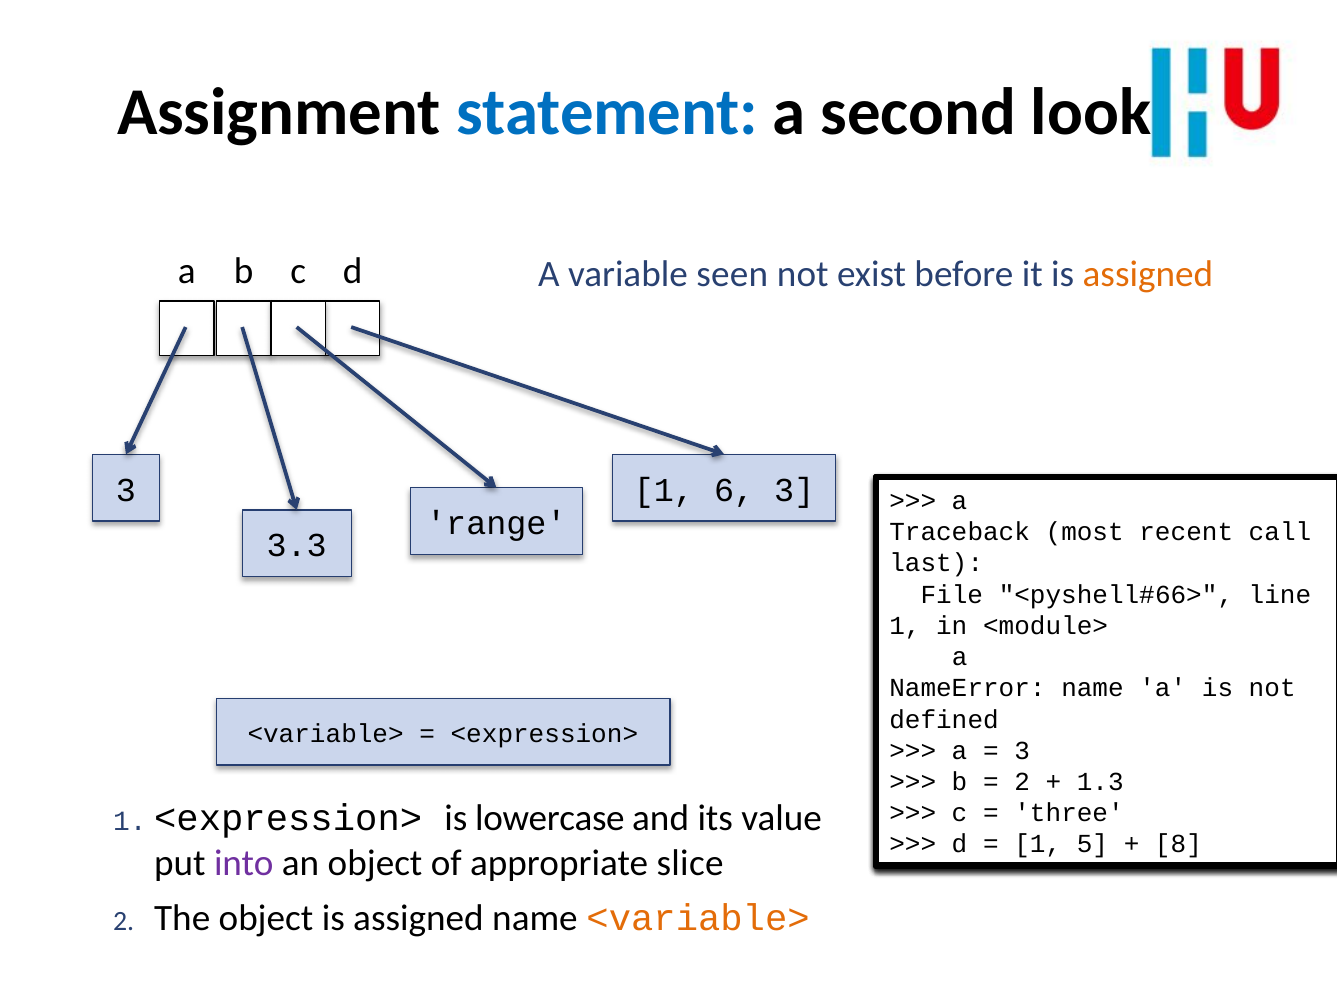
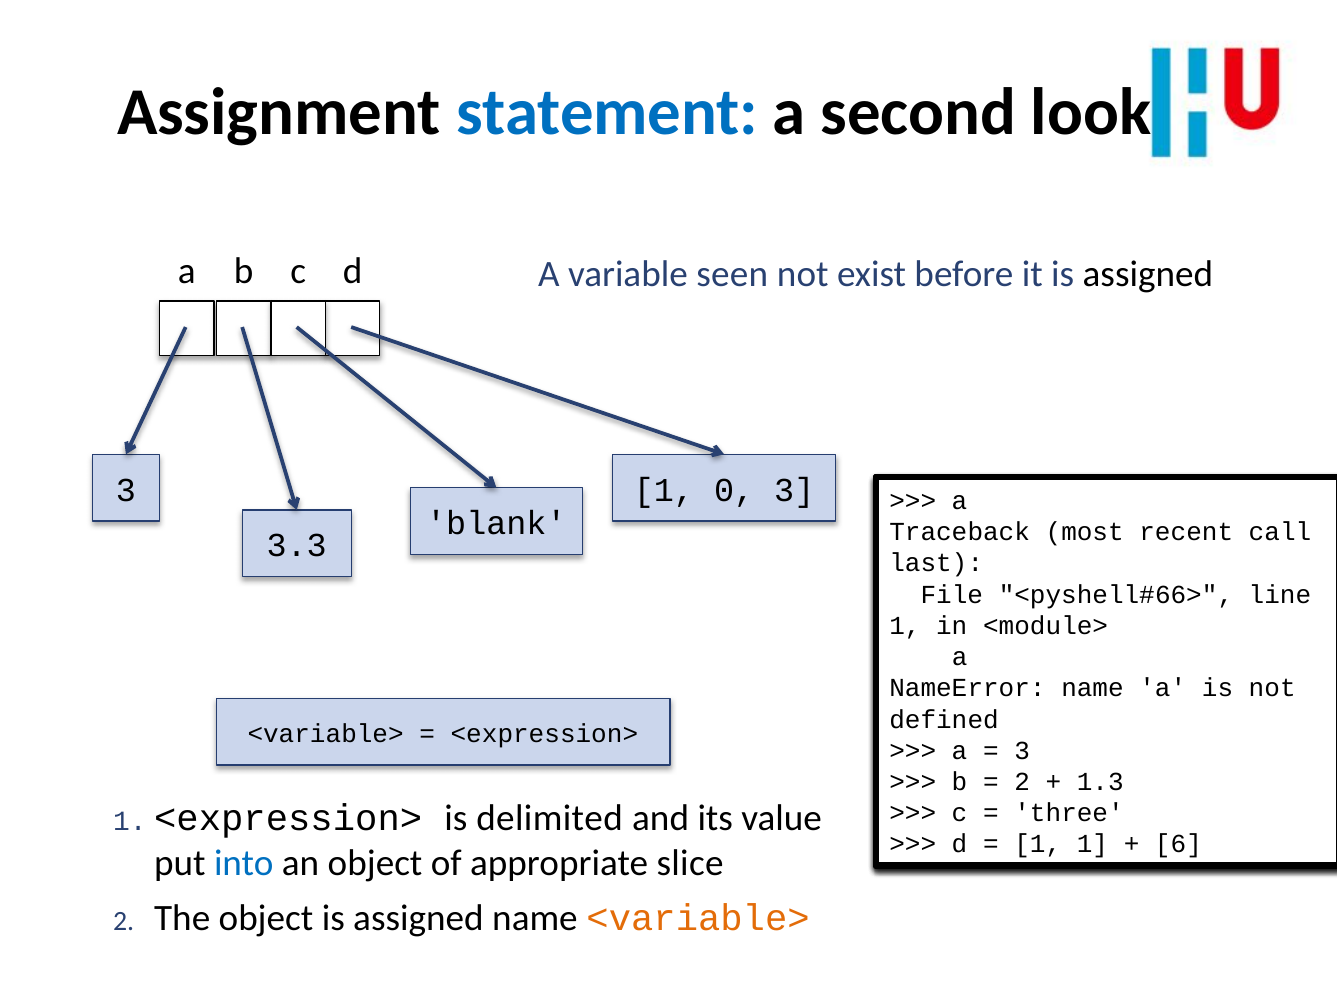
assigned at (1148, 274) colour: orange -> black
6: 6 -> 0
range: range -> blank
lowercase: lowercase -> delimited
1 5: 5 -> 1
8: 8 -> 6
into colour: purple -> blue
